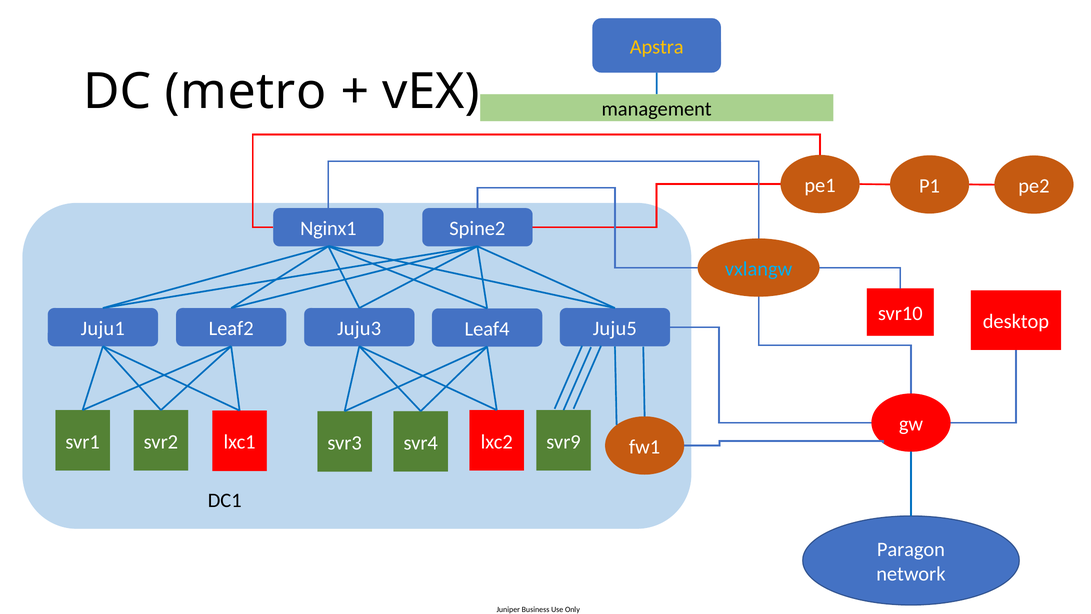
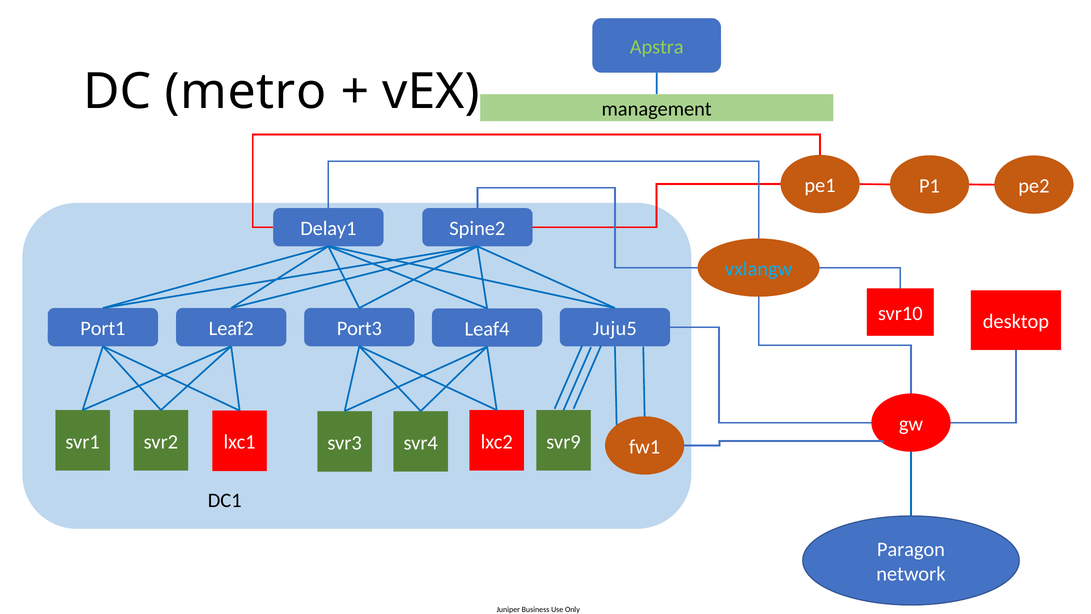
Apstra colour: yellow -> light green
Nginx1: Nginx1 -> Delay1
Juju1: Juju1 -> Port1
Juju3: Juju3 -> Port3
